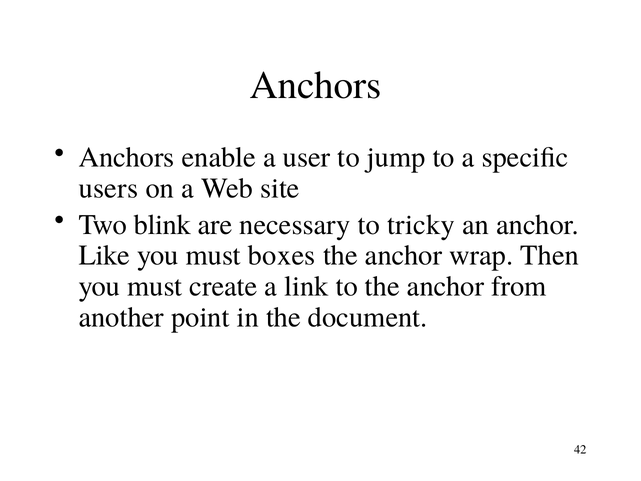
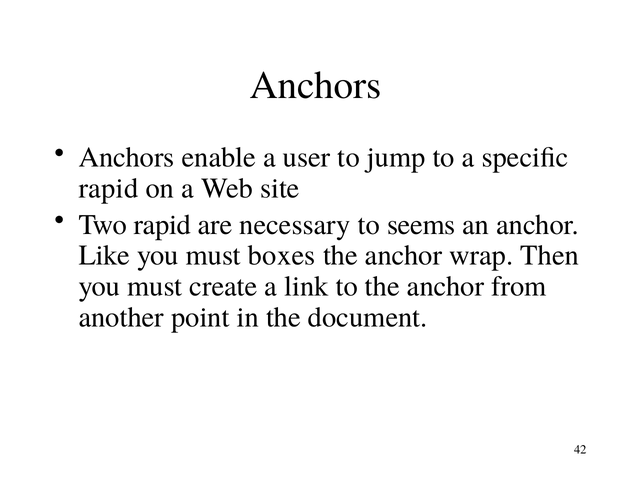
users at (108, 188): users -> rapid
Two blink: blink -> rapid
tricky: tricky -> seems
